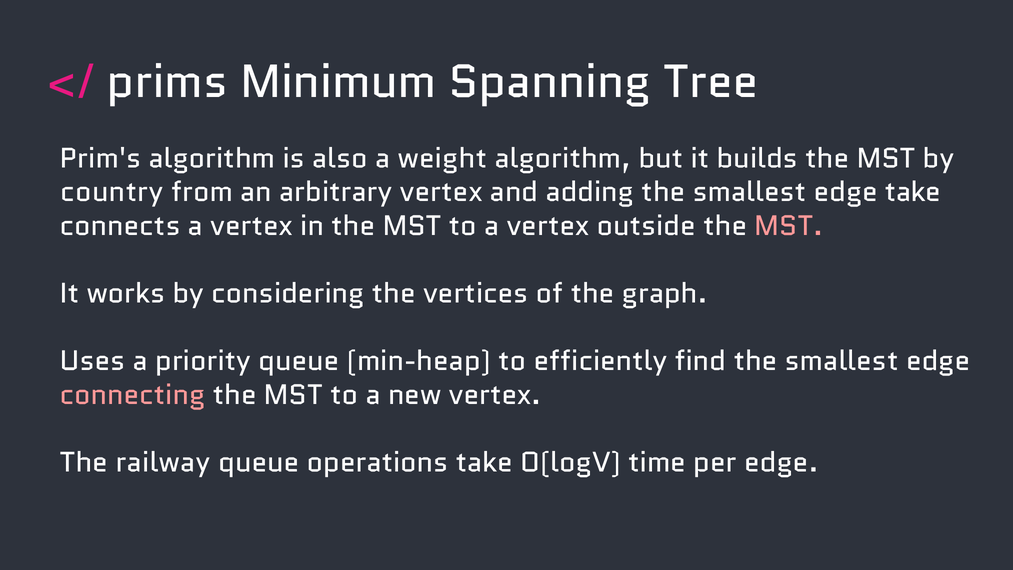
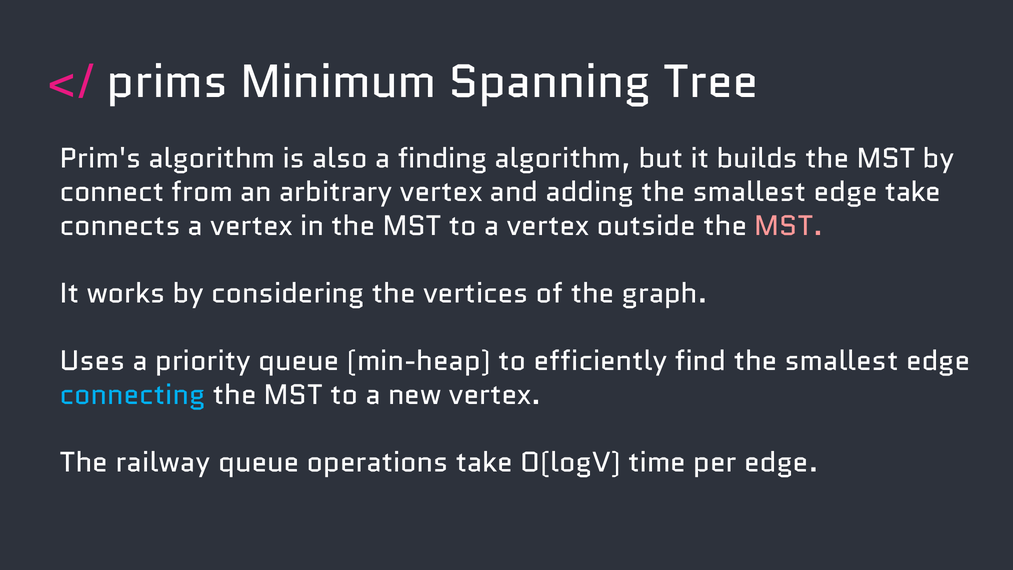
weight: weight -> finding
country: country -> connect
connecting colour: pink -> light blue
